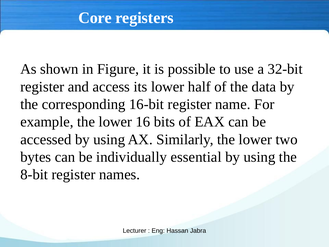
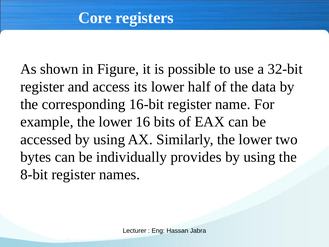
essential: essential -> provides
